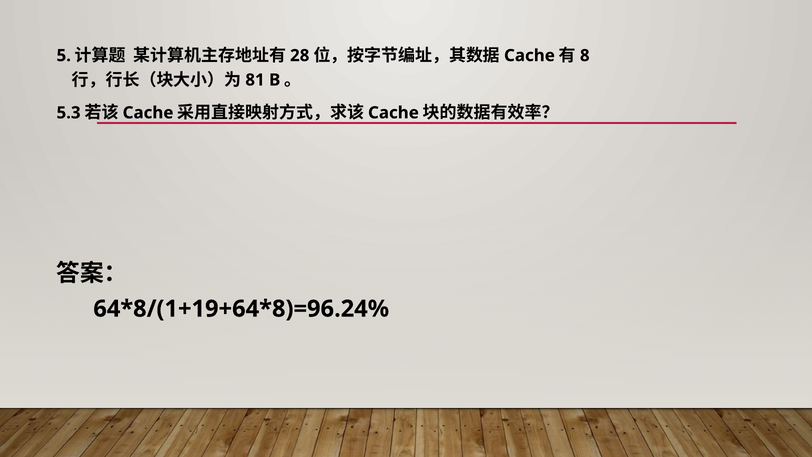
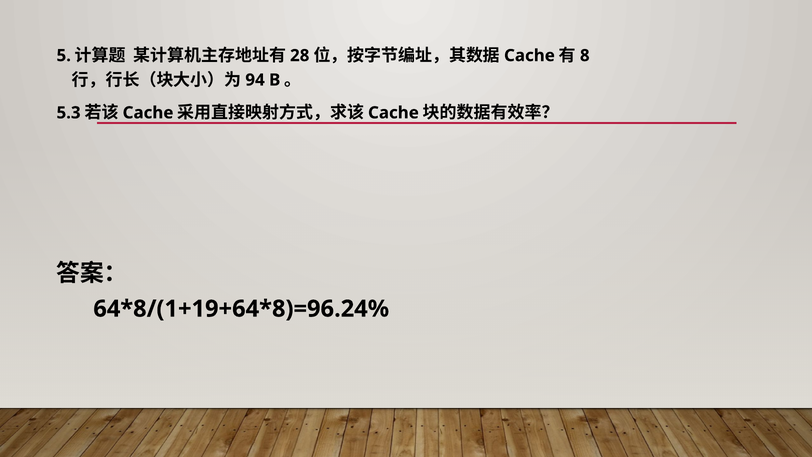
81: 81 -> 94
